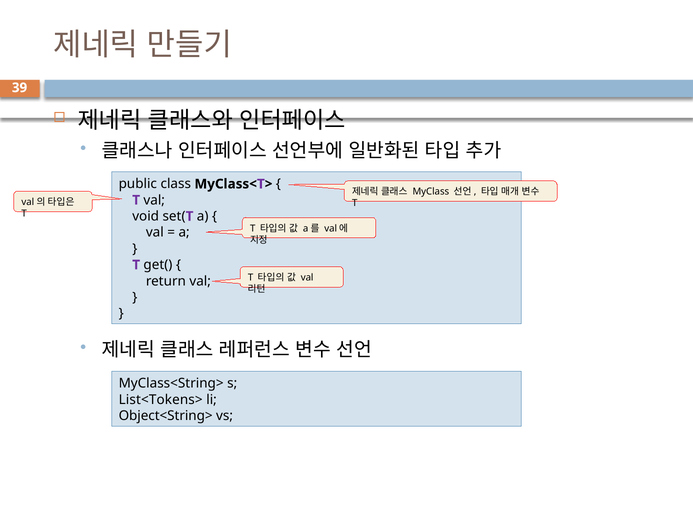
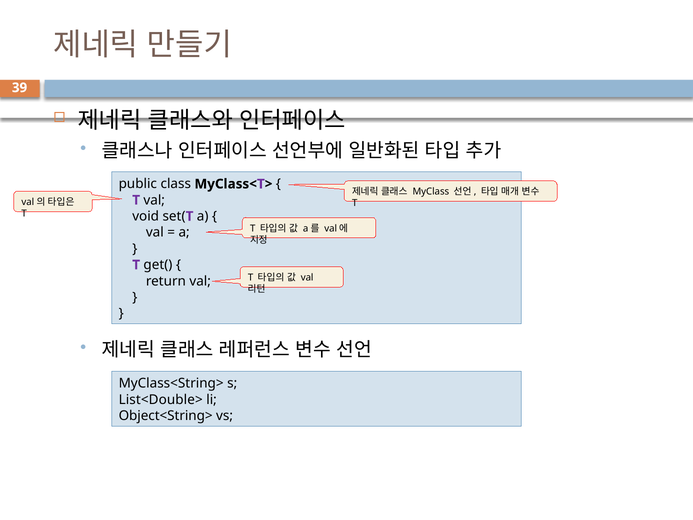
List<Tokens>: List<Tokens> -> List<Double>
